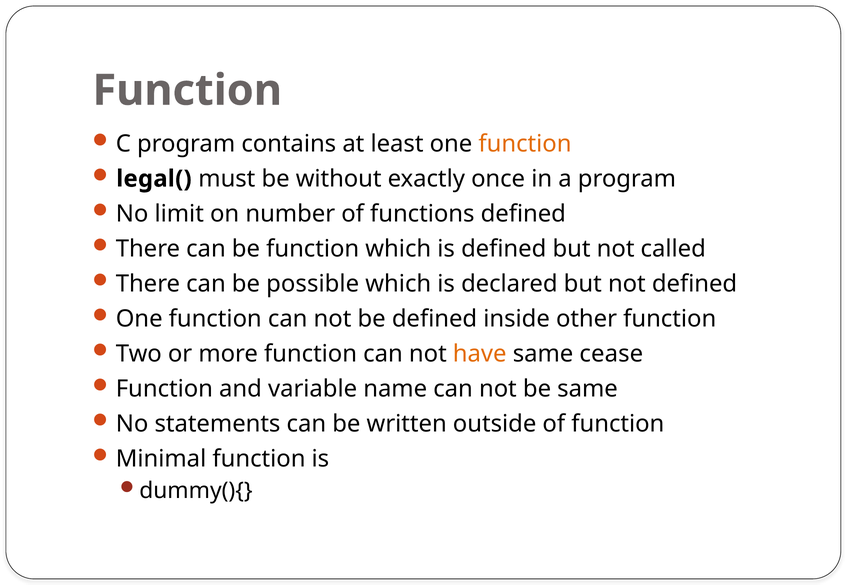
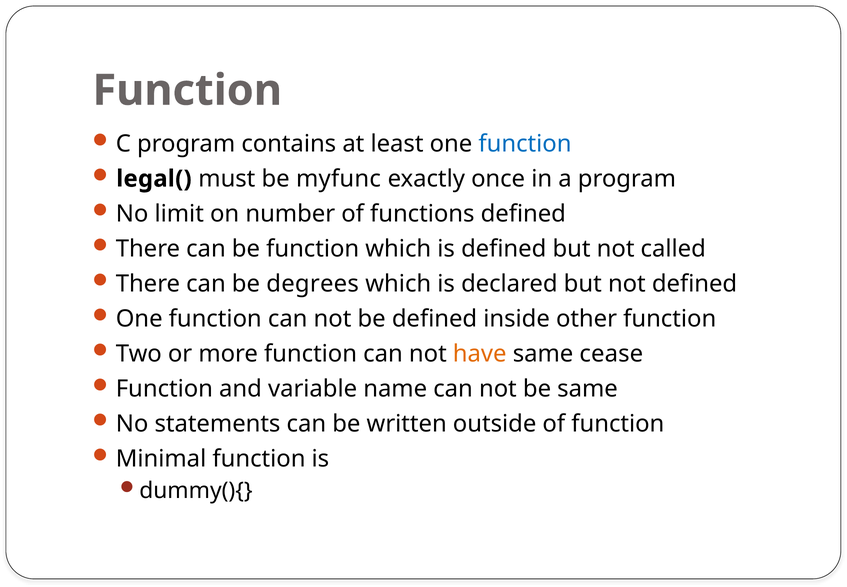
function at (525, 144) colour: orange -> blue
without: without -> myfunc
possible: possible -> degrees
